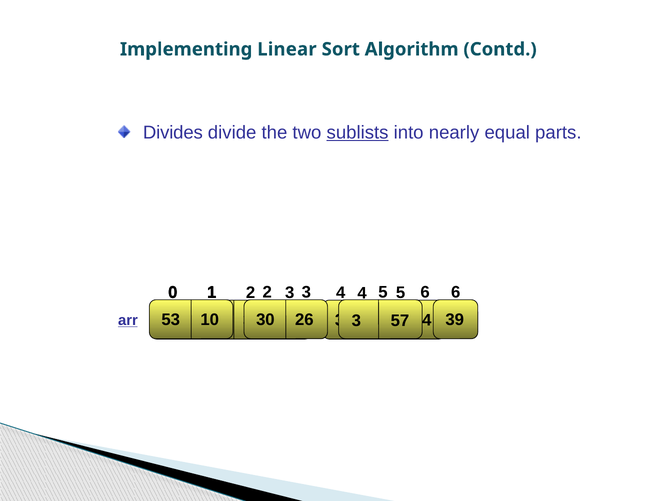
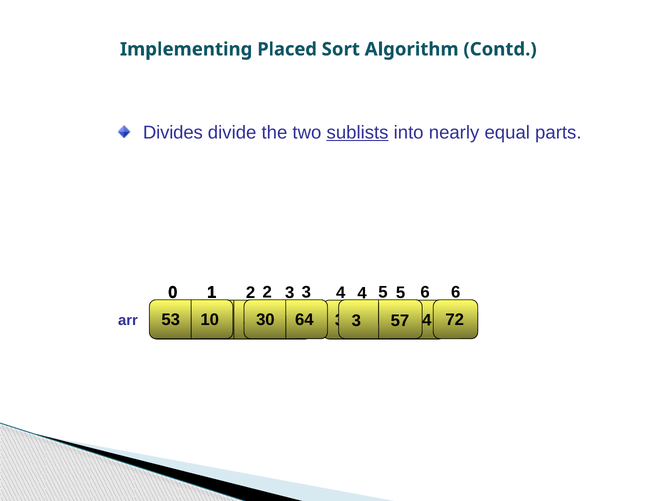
Linear: Linear -> Placed
26: 26 -> 64
39: 39 -> 72
arr underline: present -> none
